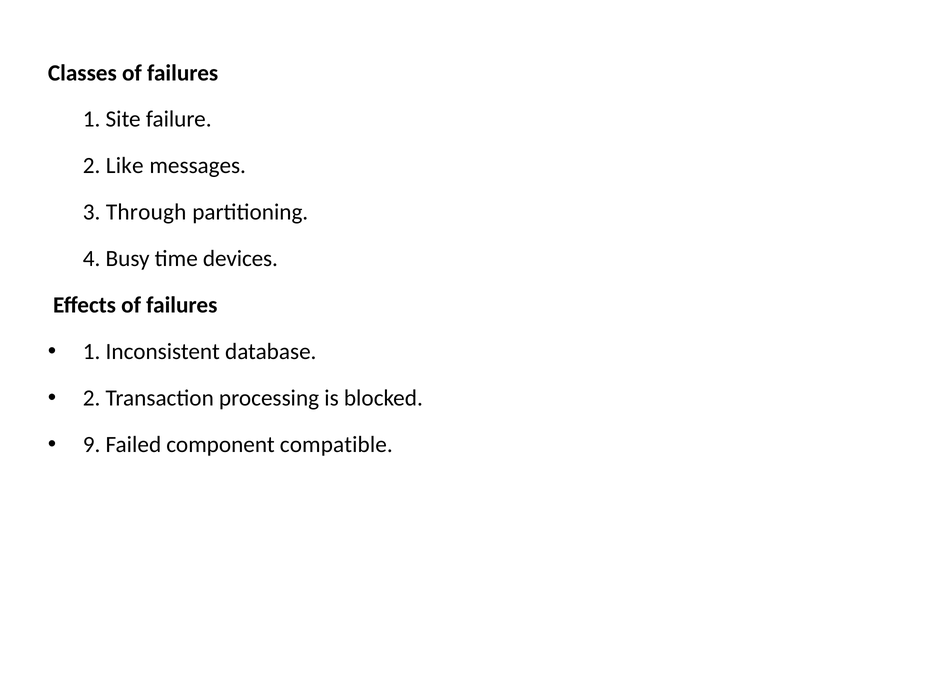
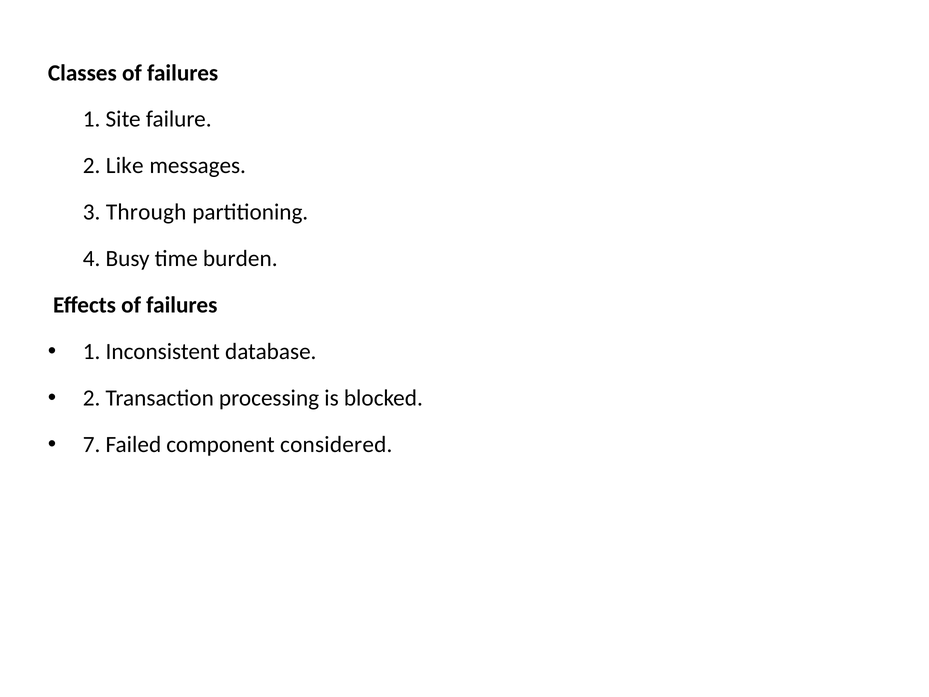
devices: devices -> burden
9: 9 -> 7
compatible: compatible -> considered
